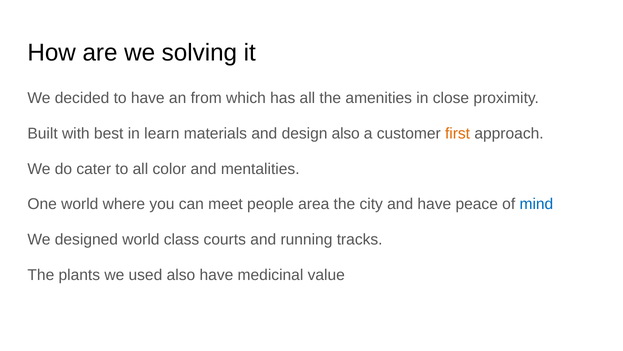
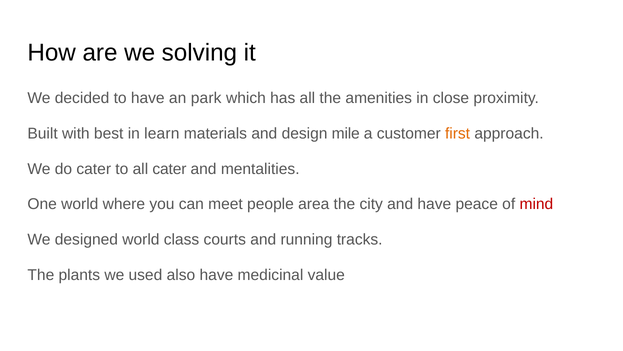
from: from -> park
design also: also -> mile
all color: color -> cater
mind colour: blue -> red
